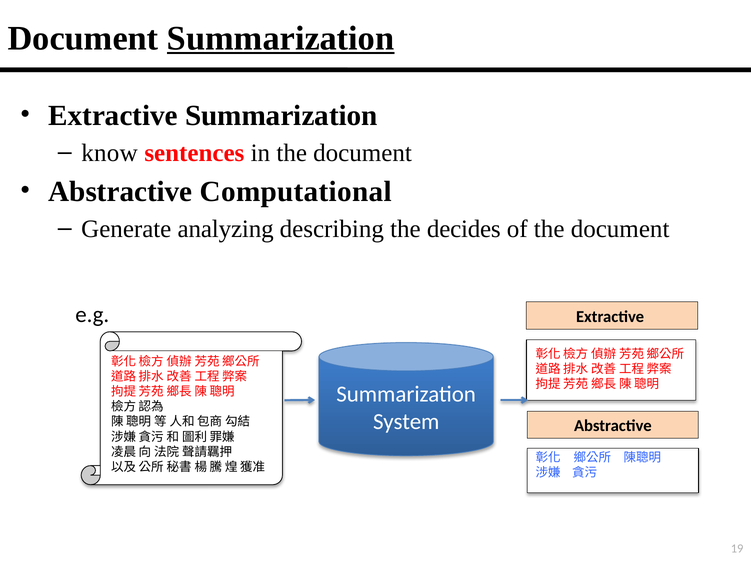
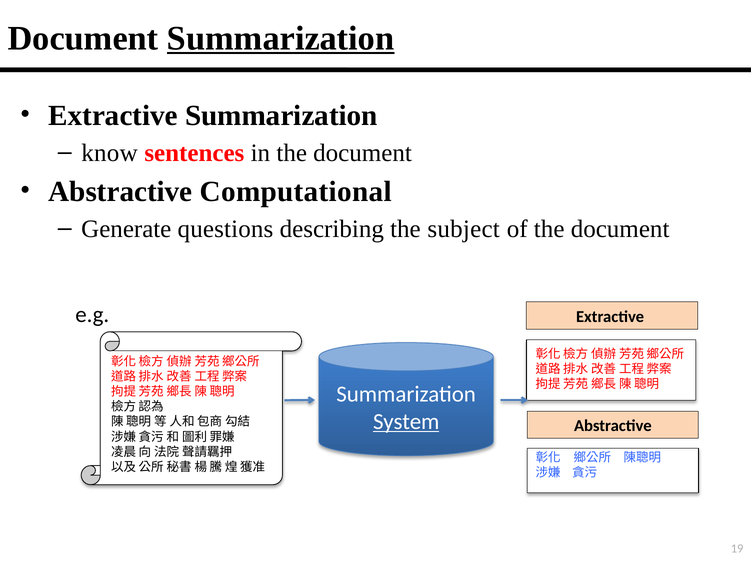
analyzing: analyzing -> questions
decides: decides -> subject
System underline: none -> present
